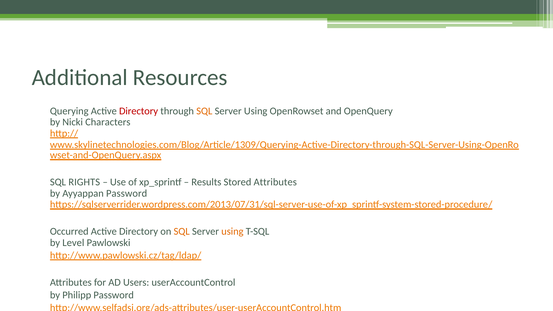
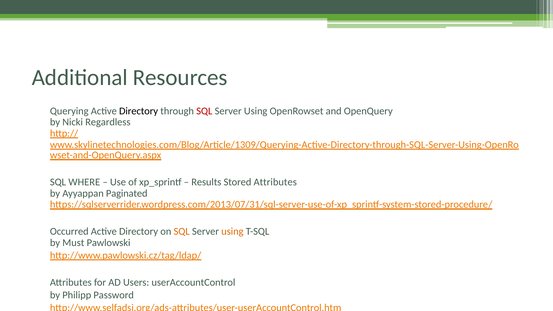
Directory at (139, 111) colour: red -> black
SQL at (204, 111) colour: orange -> red
Characters: Characters -> Regardless
RIGHTS: RIGHTS -> WHERE
Ayyappan Password: Password -> Paginated
Level: Level -> Must
